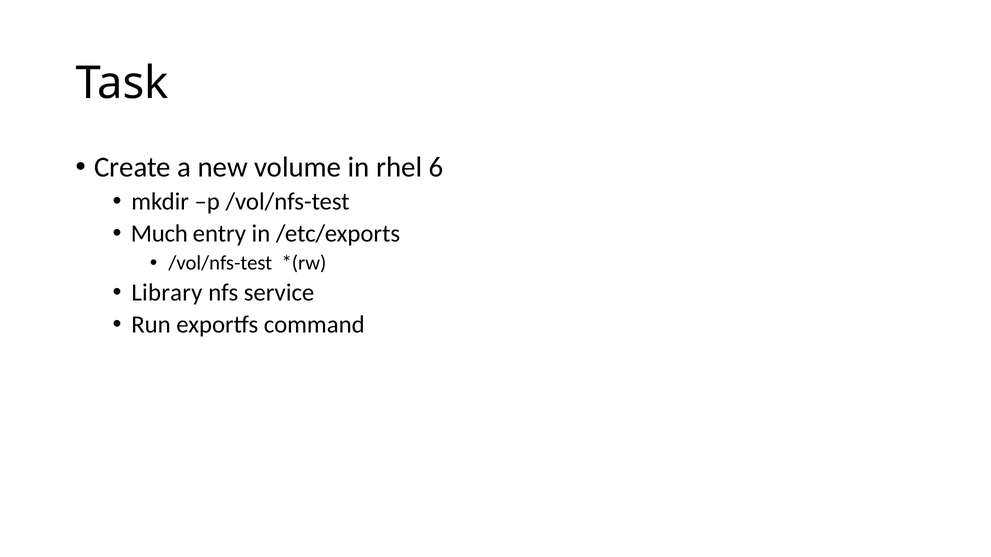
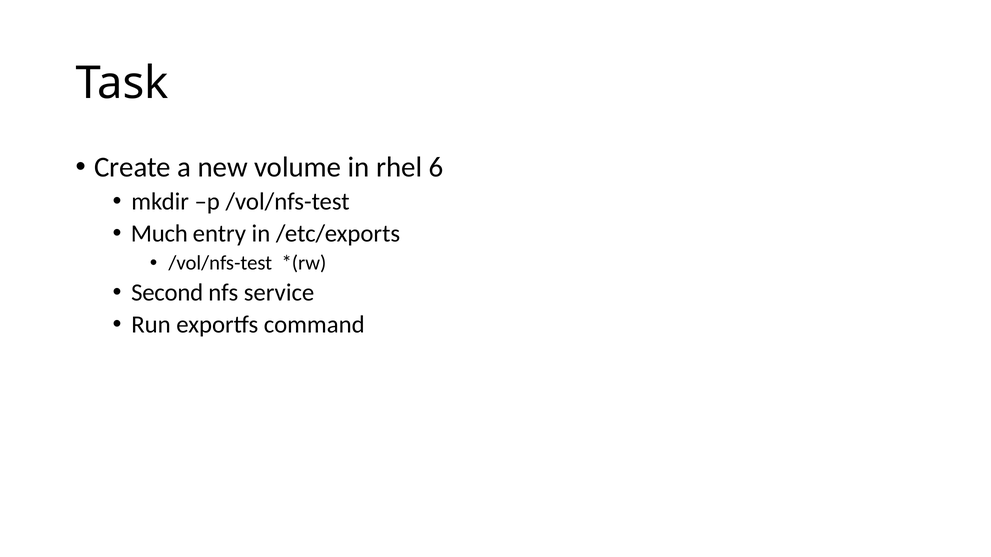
Library: Library -> Second
